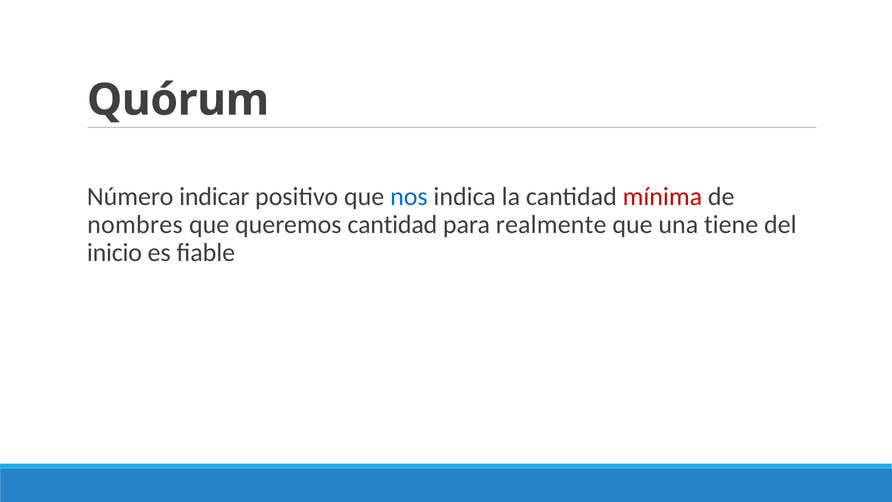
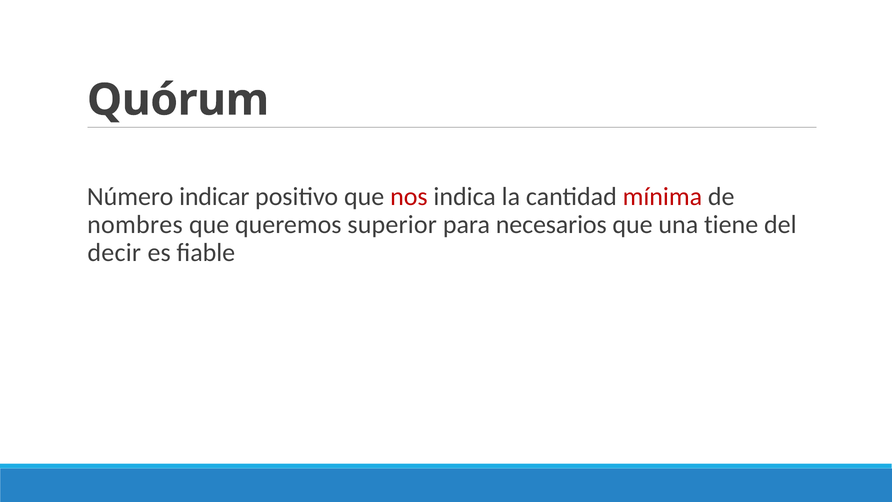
nos colour: blue -> red
queremos cantidad: cantidad -> superior
realmente: realmente -> necesarios
inicio: inicio -> decir
